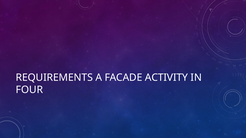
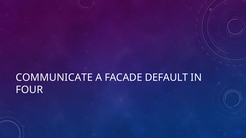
REQUIREMENTS: REQUIREMENTS -> COMMUNICATE
ACTIVITY: ACTIVITY -> DEFAULT
